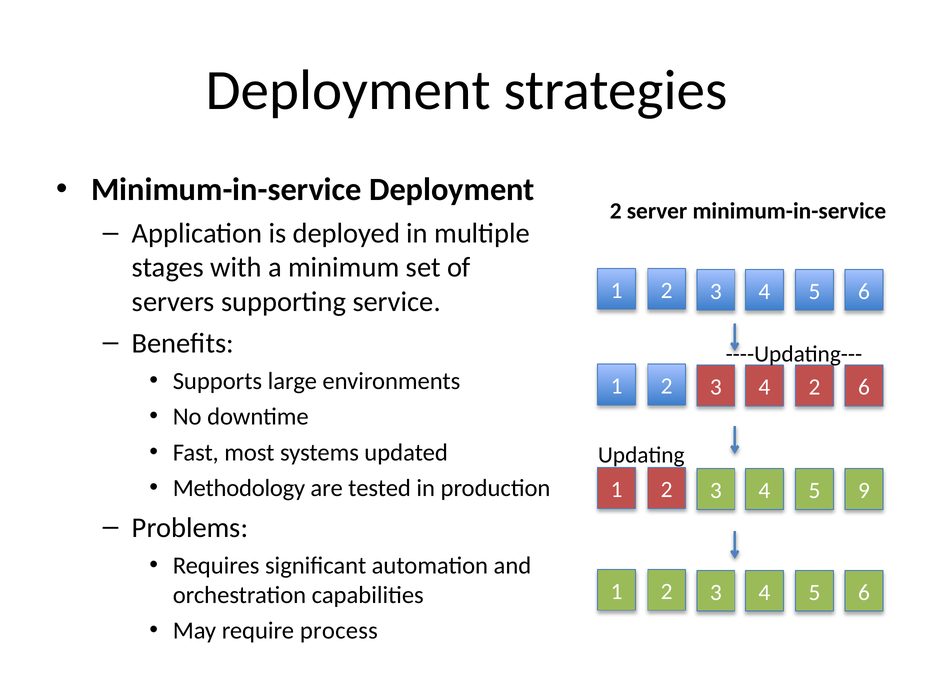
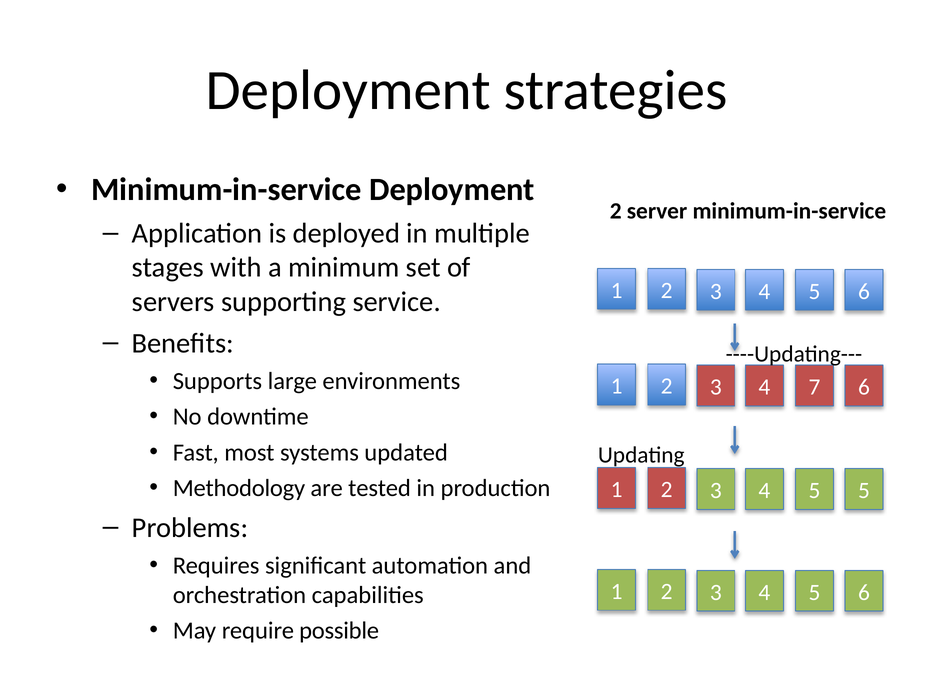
4 2: 2 -> 7
5 9: 9 -> 5
process: process -> possible
